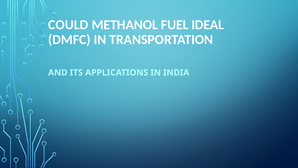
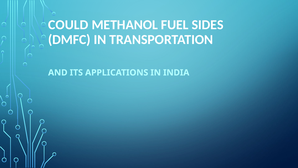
IDEAL: IDEAL -> SIDES
